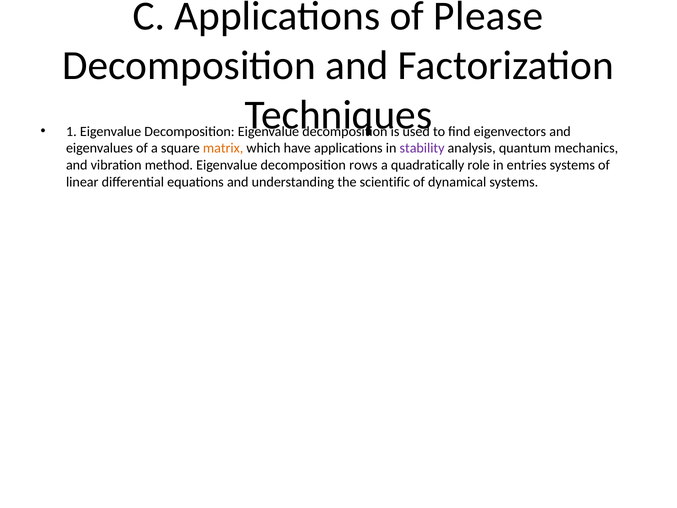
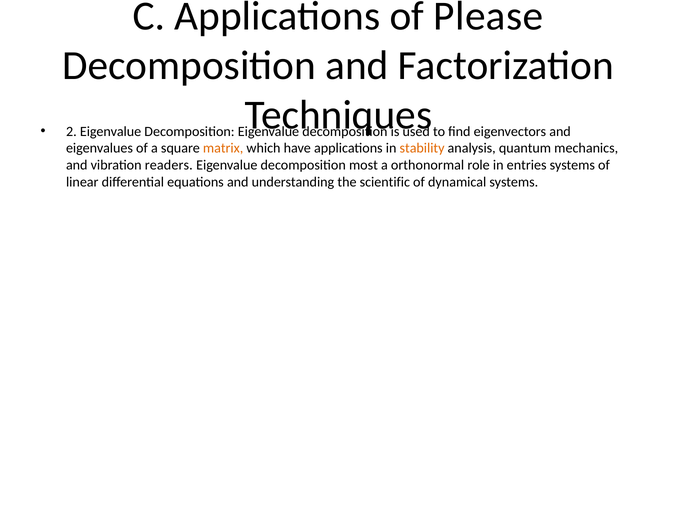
1: 1 -> 2
stability colour: purple -> orange
method: method -> readers
rows: rows -> most
quadratically: quadratically -> orthonormal
